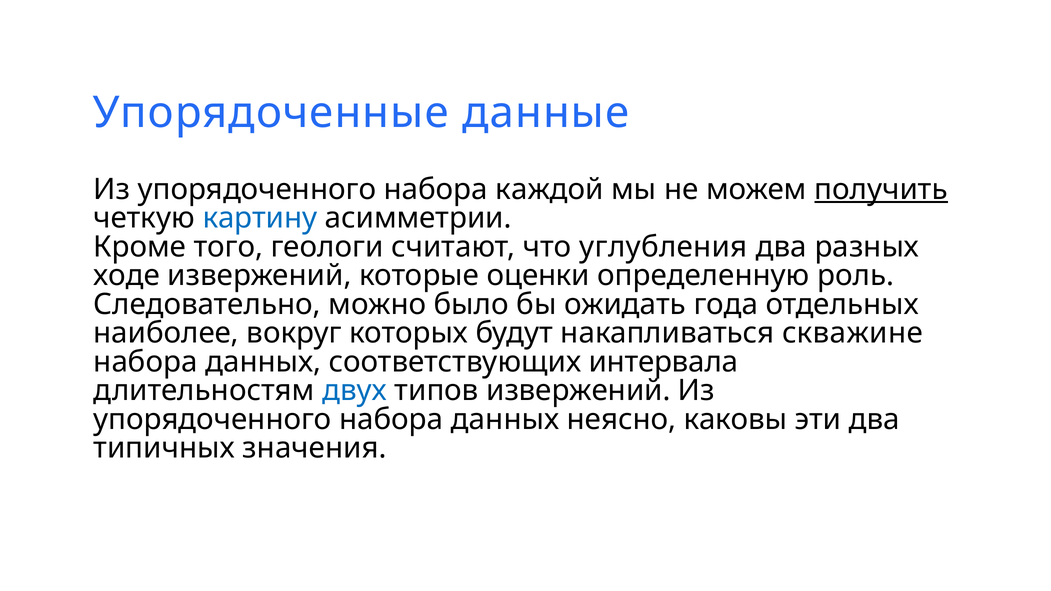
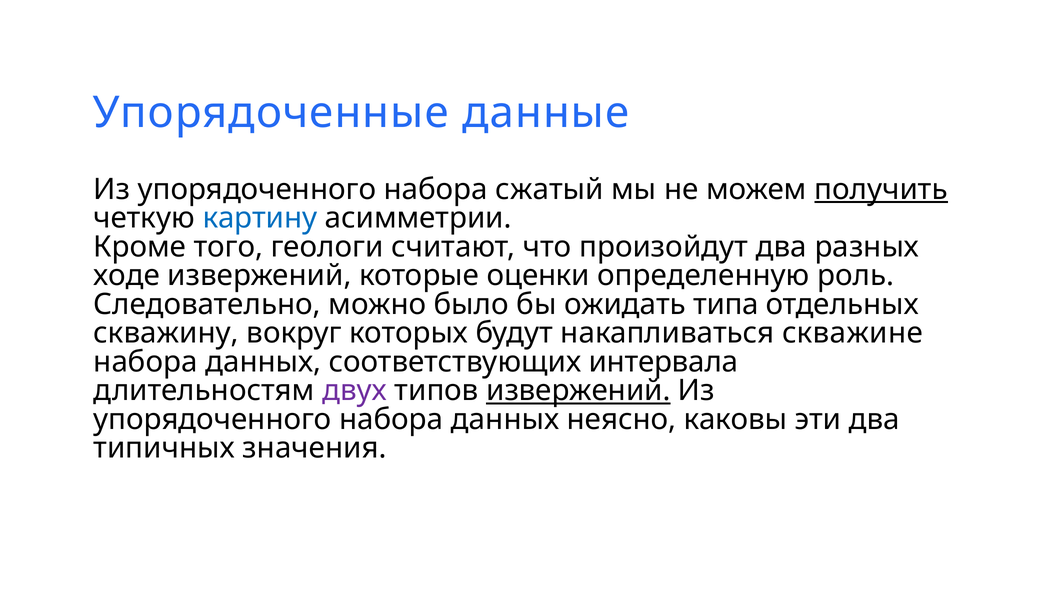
каждой: каждой -> сжатый
углубления: углубления -> произойдут
года: года -> типа
наиболее: наиболее -> скважину
двух colour: blue -> purple
извержений at (578, 391) underline: none -> present
